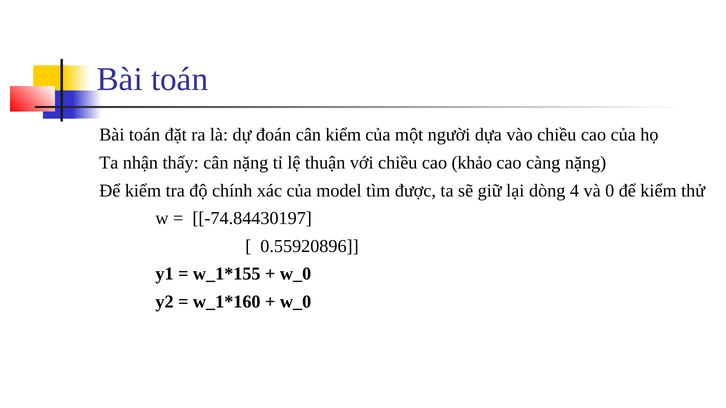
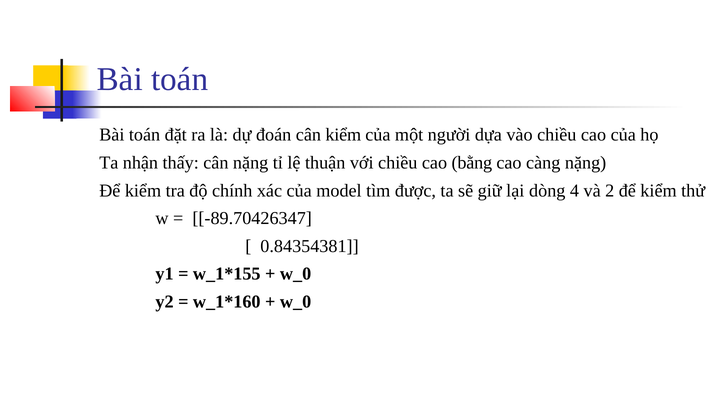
khảo: khảo -> bằng
0: 0 -> 2
-74.84430197: -74.84430197 -> -89.70426347
0.55920896: 0.55920896 -> 0.84354381
